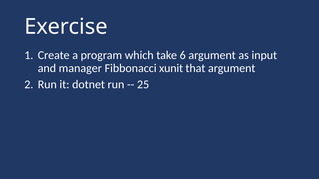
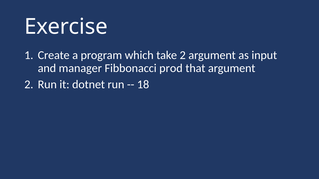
take 6: 6 -> 2
xunit: xunit -> prod
25: 25 -> 18
